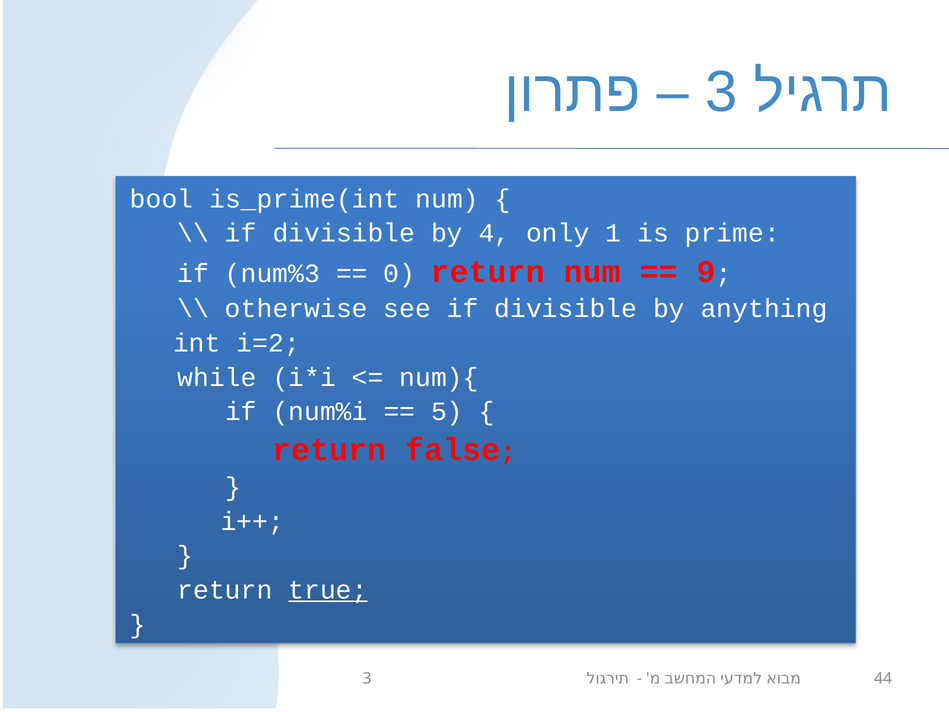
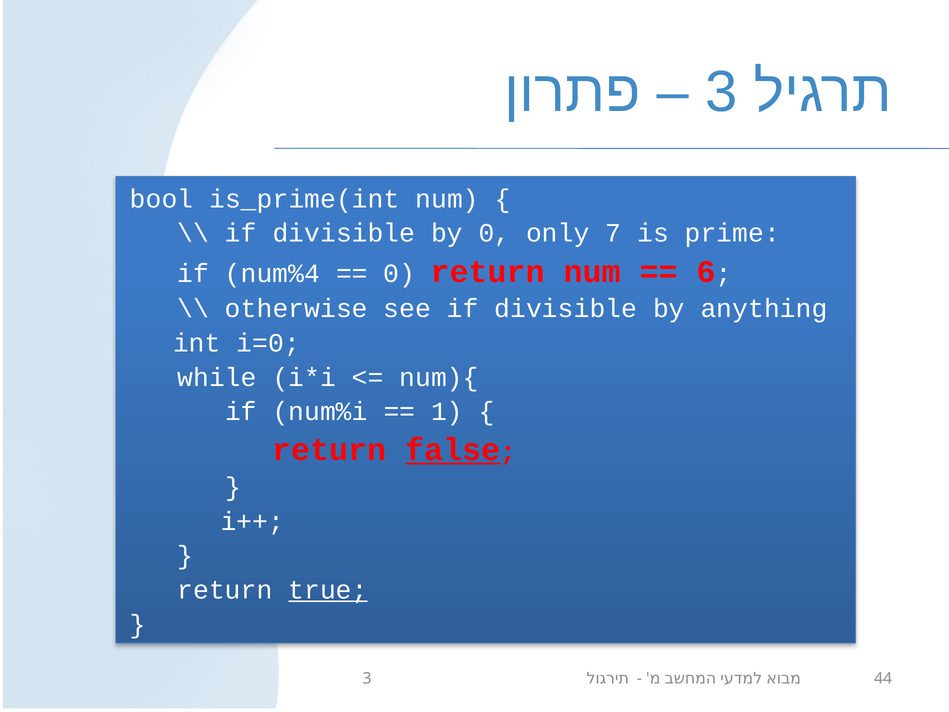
by 4: 4 -> 0
1: 1 -> 7
num%3: num%3 -> num%4
9: 9 -> 6
i=2: i=2 -> i=0
5: 5 -> 1
false underline: none -> present
